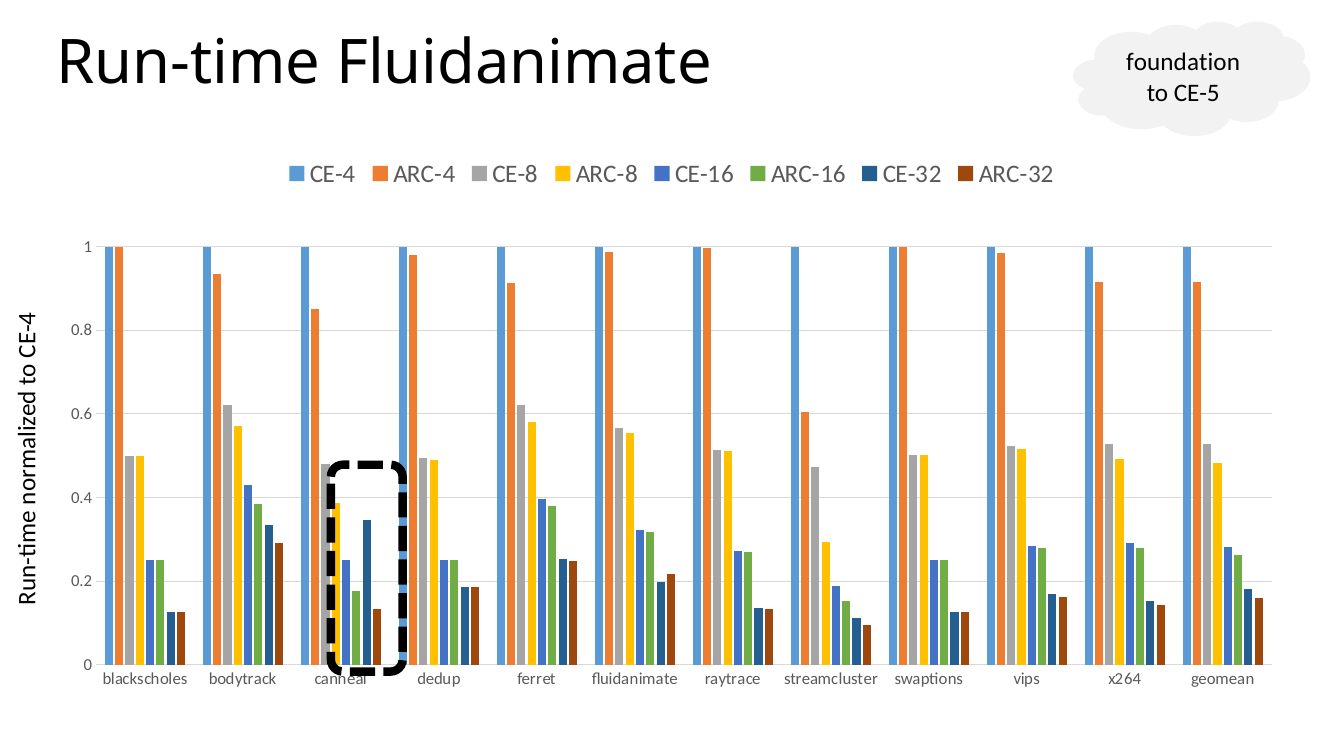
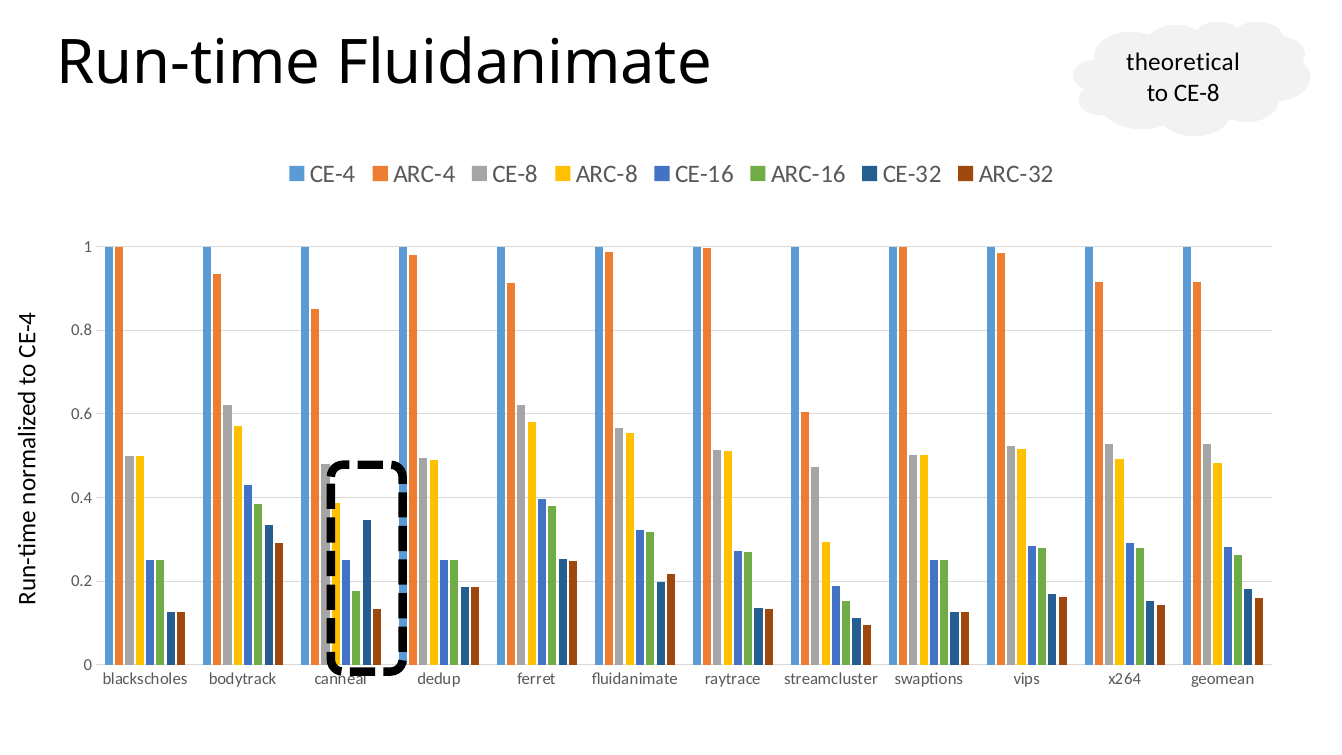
foundation: foundation -> theoretical
to CE-5: CE-5 -> CE-8
